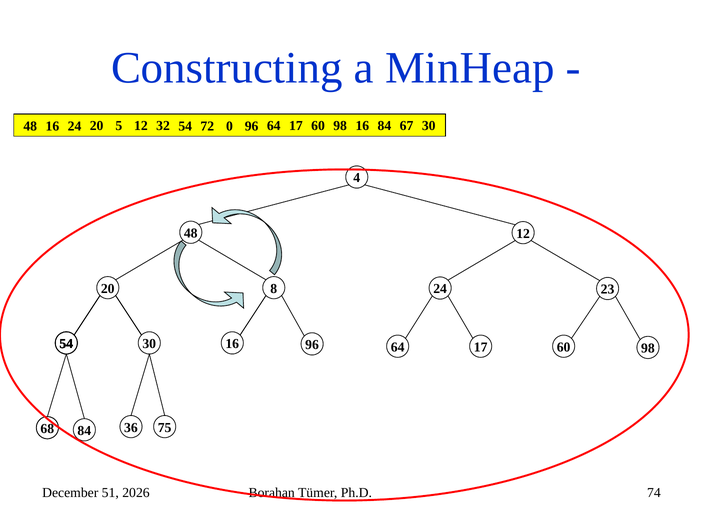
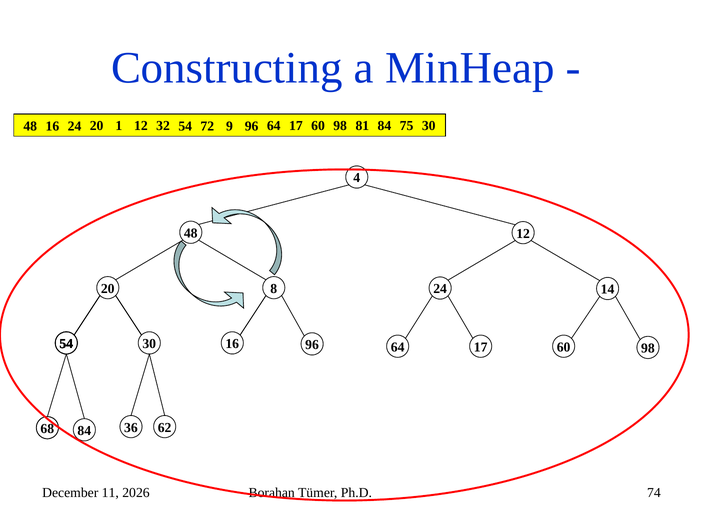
64 16: 16 -> 81
67: 67 -> 75
5: 5 -> 1
0: 0 -> 9
23: 23 -> 14
75: 75 -> 62
51: 51 -> 11
